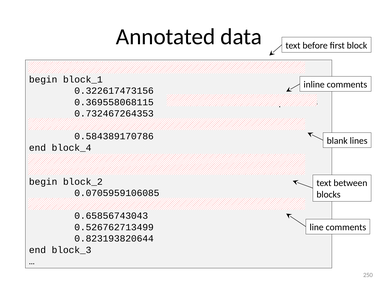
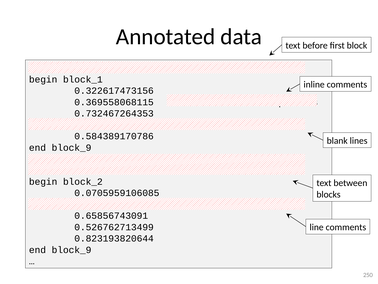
block_4 at (72, 147): block_4 -> block_9
0.65856743043: 0.65856743043 -> 0.65856743091
block_3 at (72, 249): block_3 -> block_9
